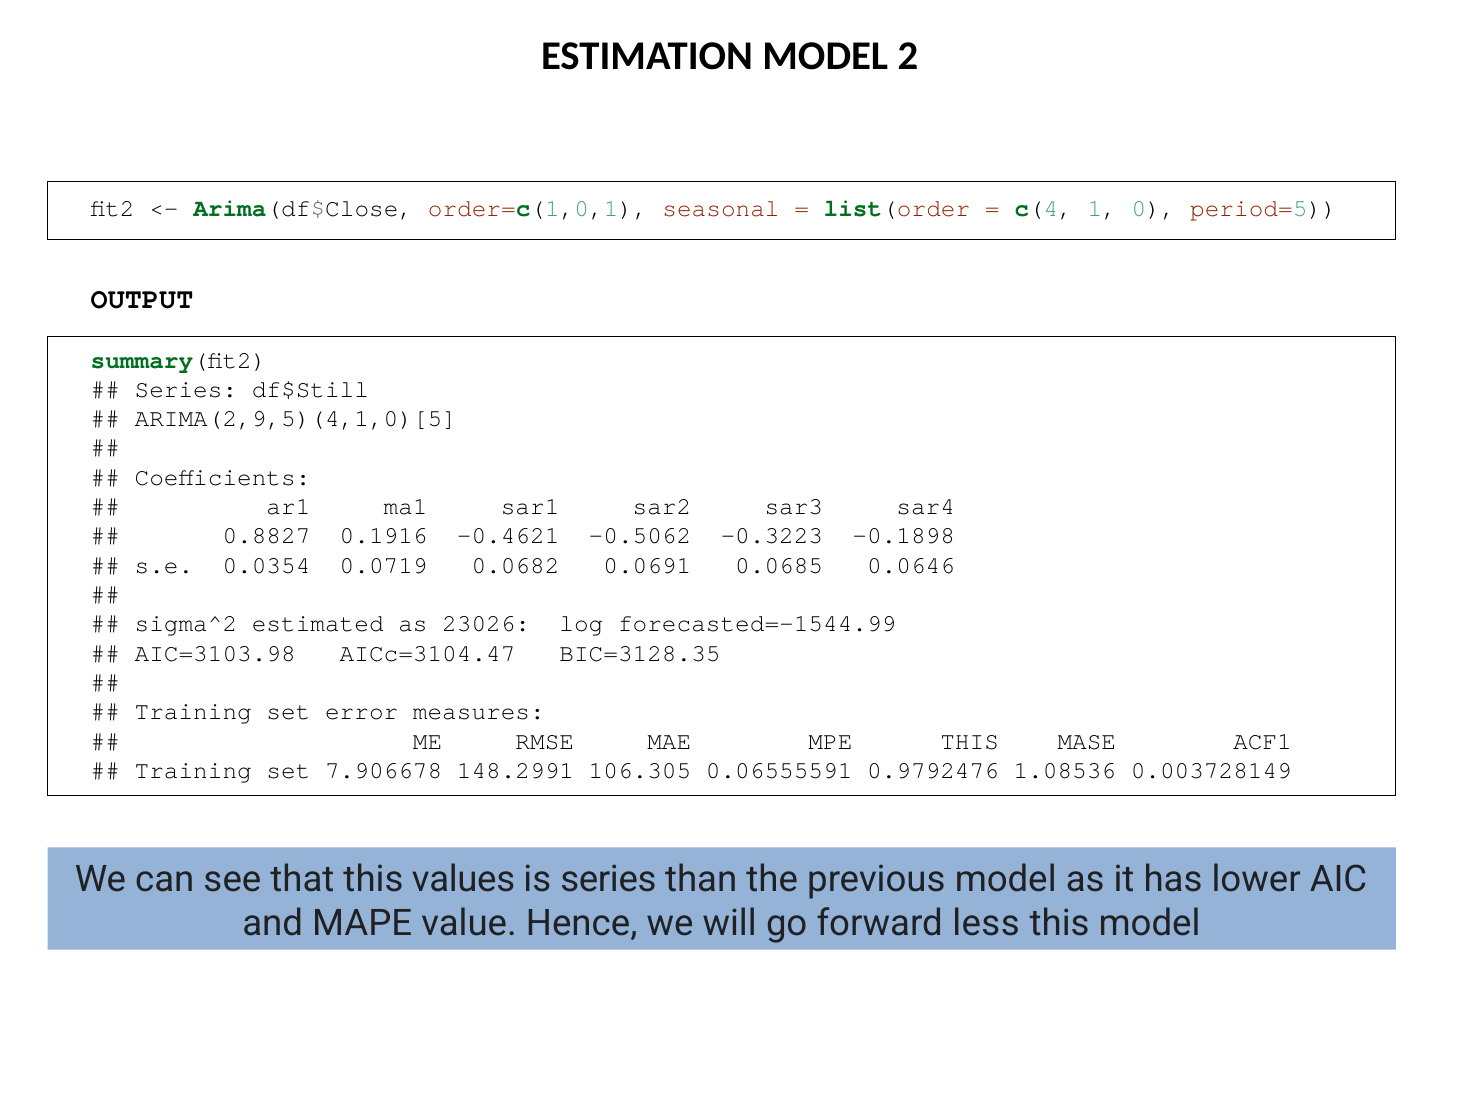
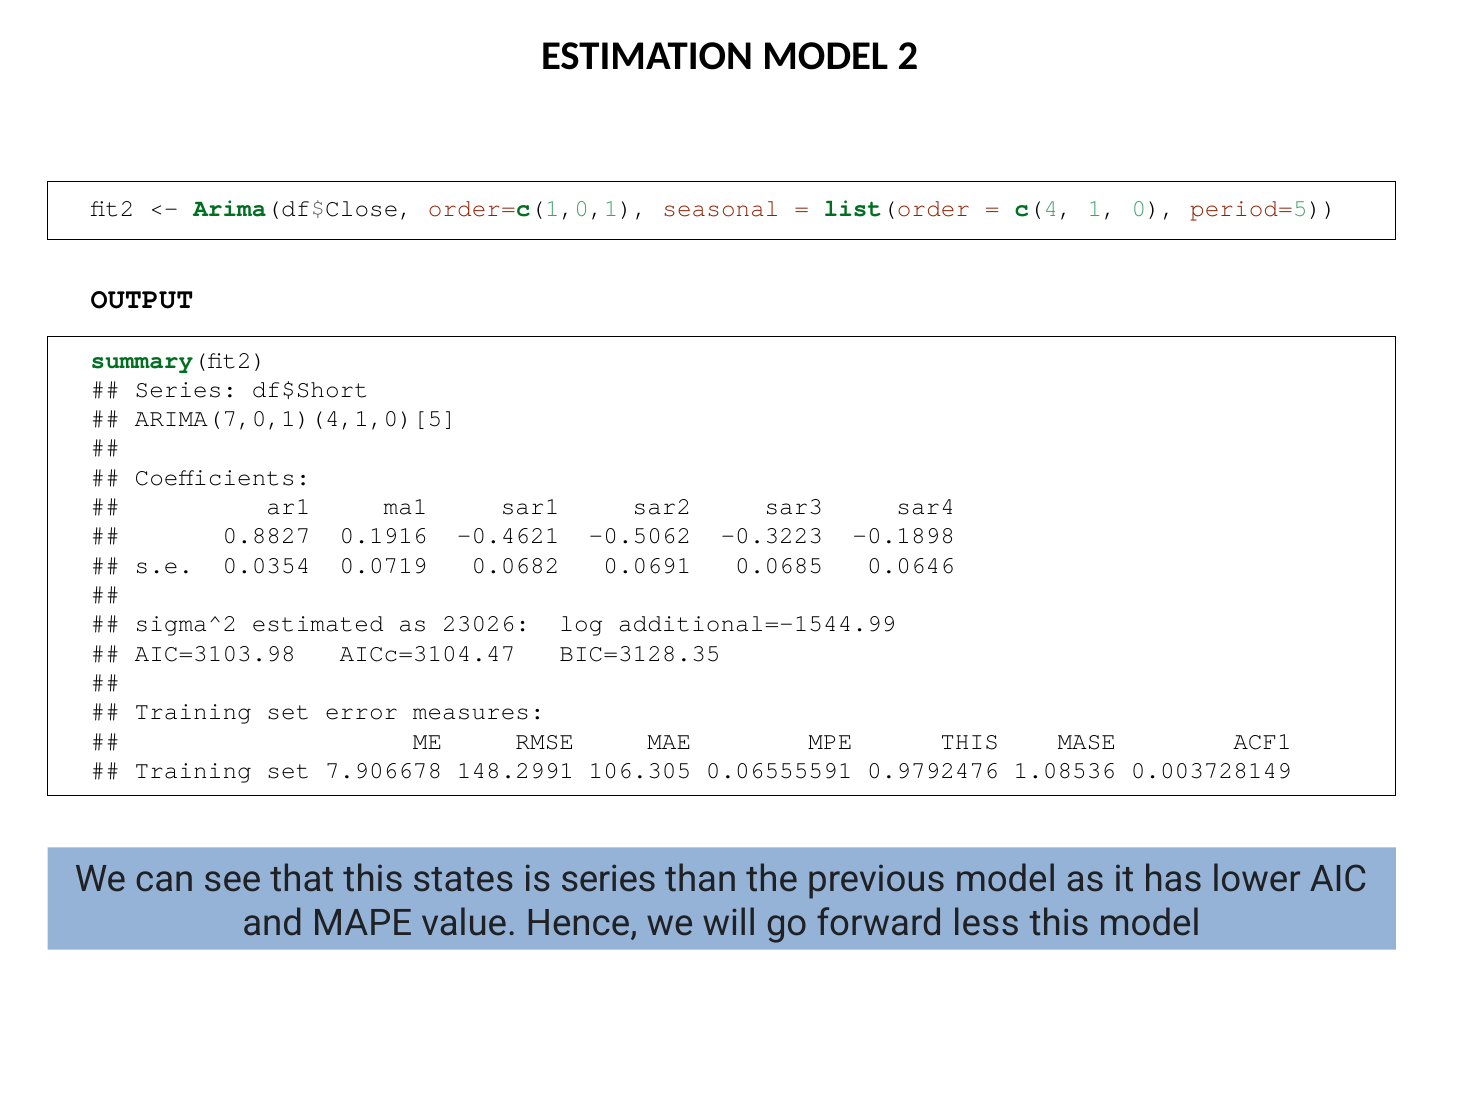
df$Still: df$Still -> df$Short
ARIMA(2,9,5)(4,1,0)[5: ARIMA(2,9,5)(4,1,0)[5 -> ARIMA(7,0,1)(4,1,0)[5
forecasted=-1544.99: forecasted=-1544.99 -> additional=-1544.99
values: values -> states
